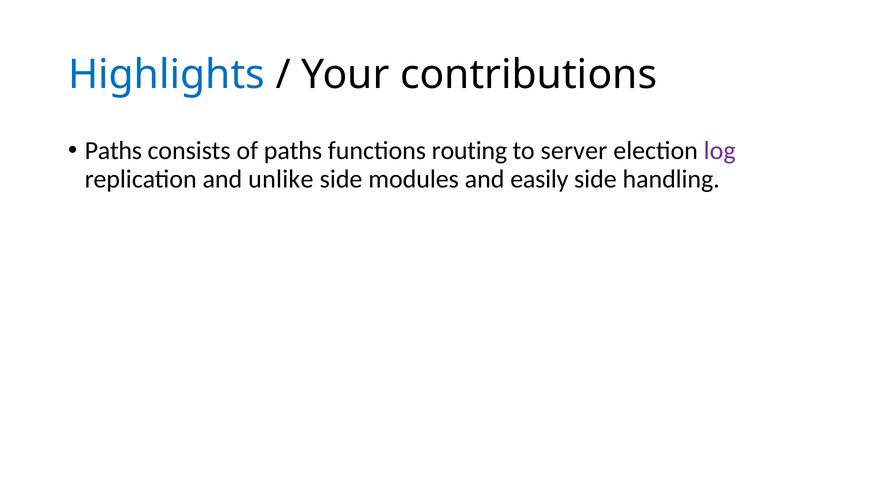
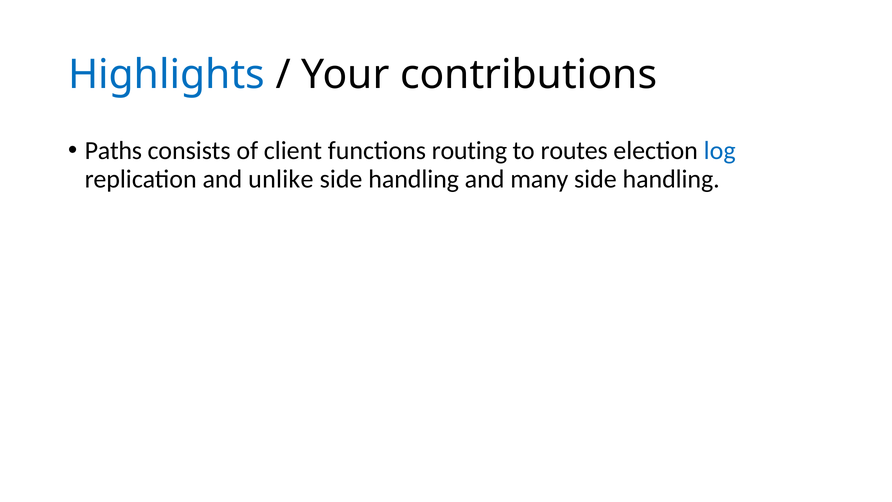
of paths: paths -> client
server: server -> routes
log colour: purple -> blue
modules at (414, 179): modules -> handling
easily: easily -> many
